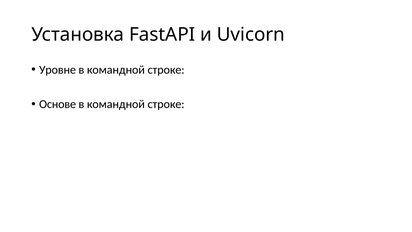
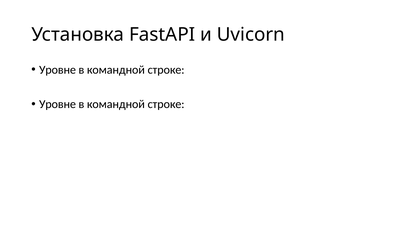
Основе at (58, 104): Основе -> Уровне
